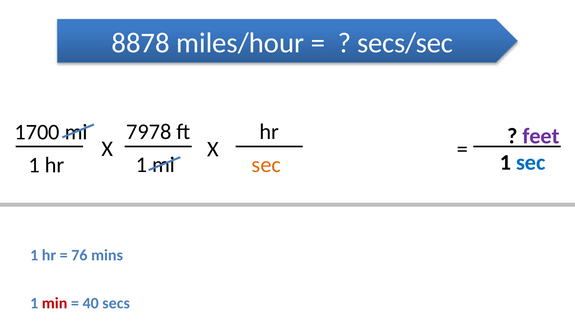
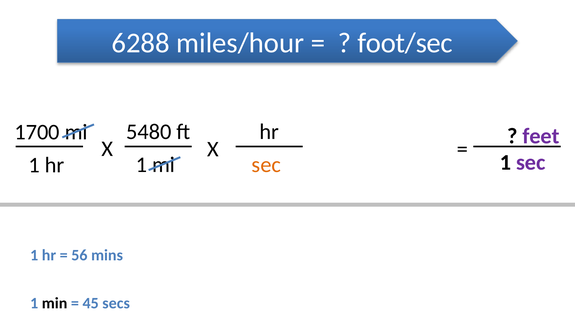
8878: 8878 -> 6288
secs/sec: secs/sec -> foot/sec
7978: 7978 -> 5480
sec at (531, 163) colour: blue -> purple
76: 76 -> 56
min colour: red -> black
40: 40 -> 45
